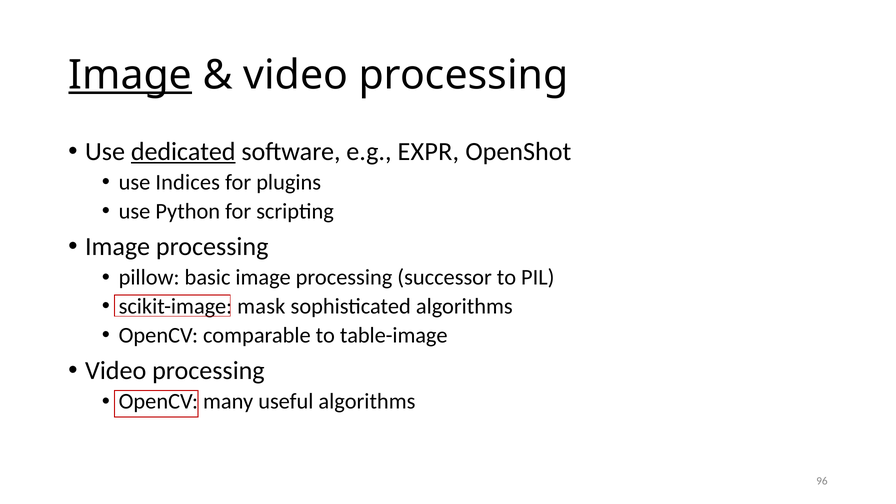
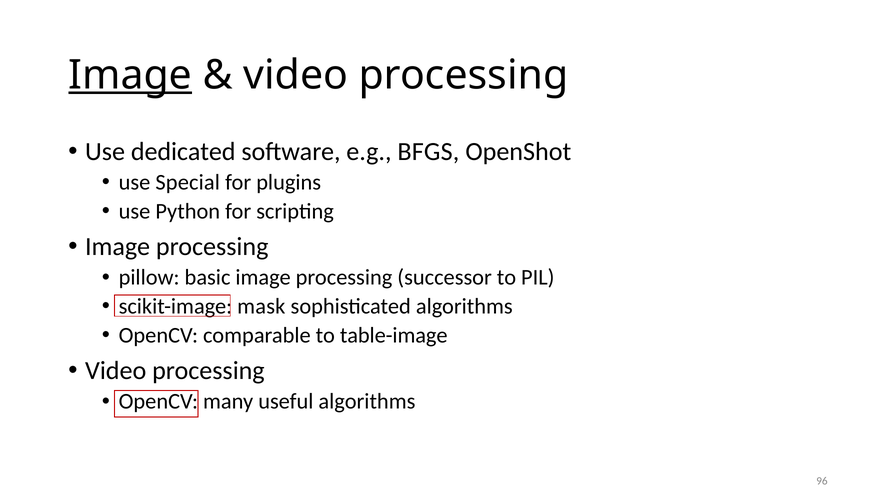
dedicated underline: present -> none
EXPR: EXPR -> BFGS
Indices: Indices -> Special
